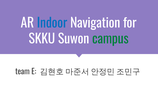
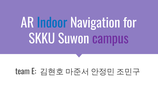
campus colour: green -> purple
